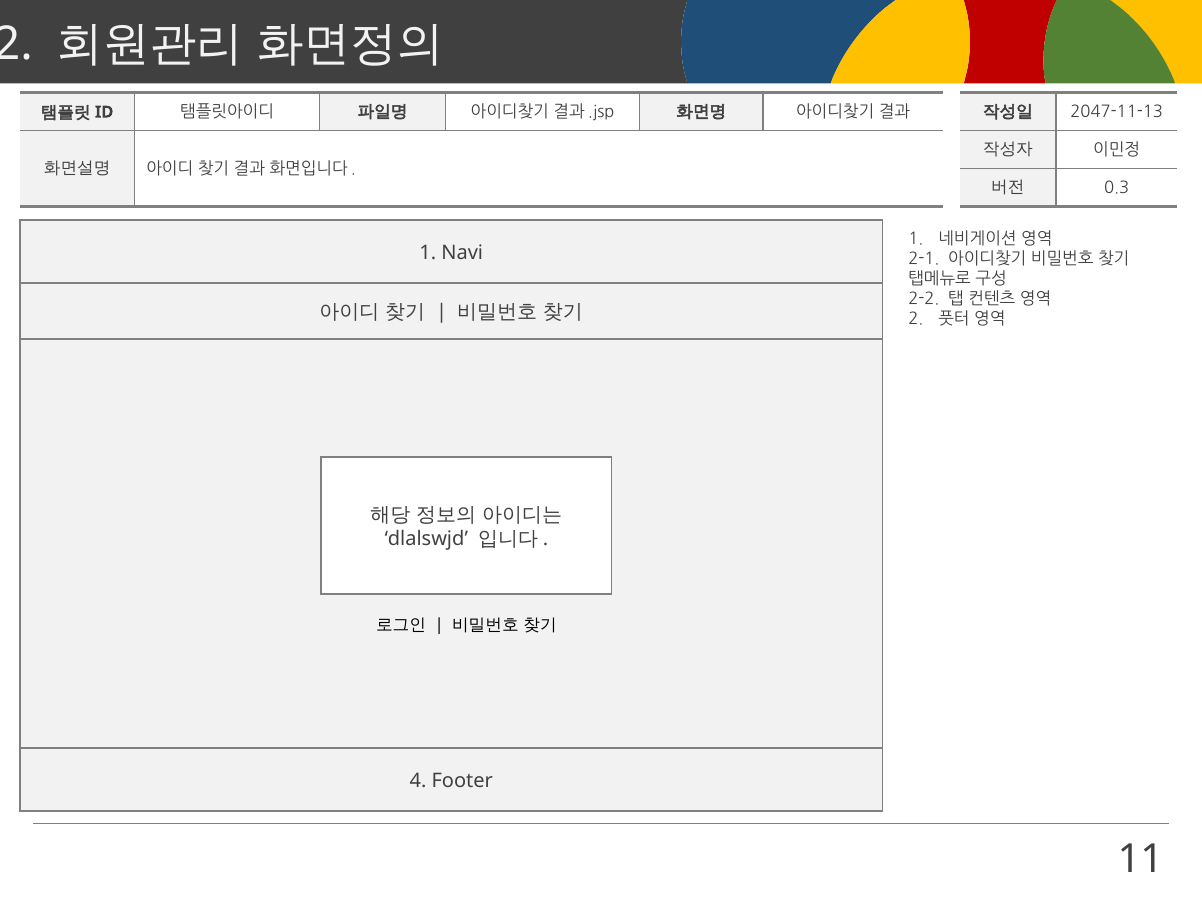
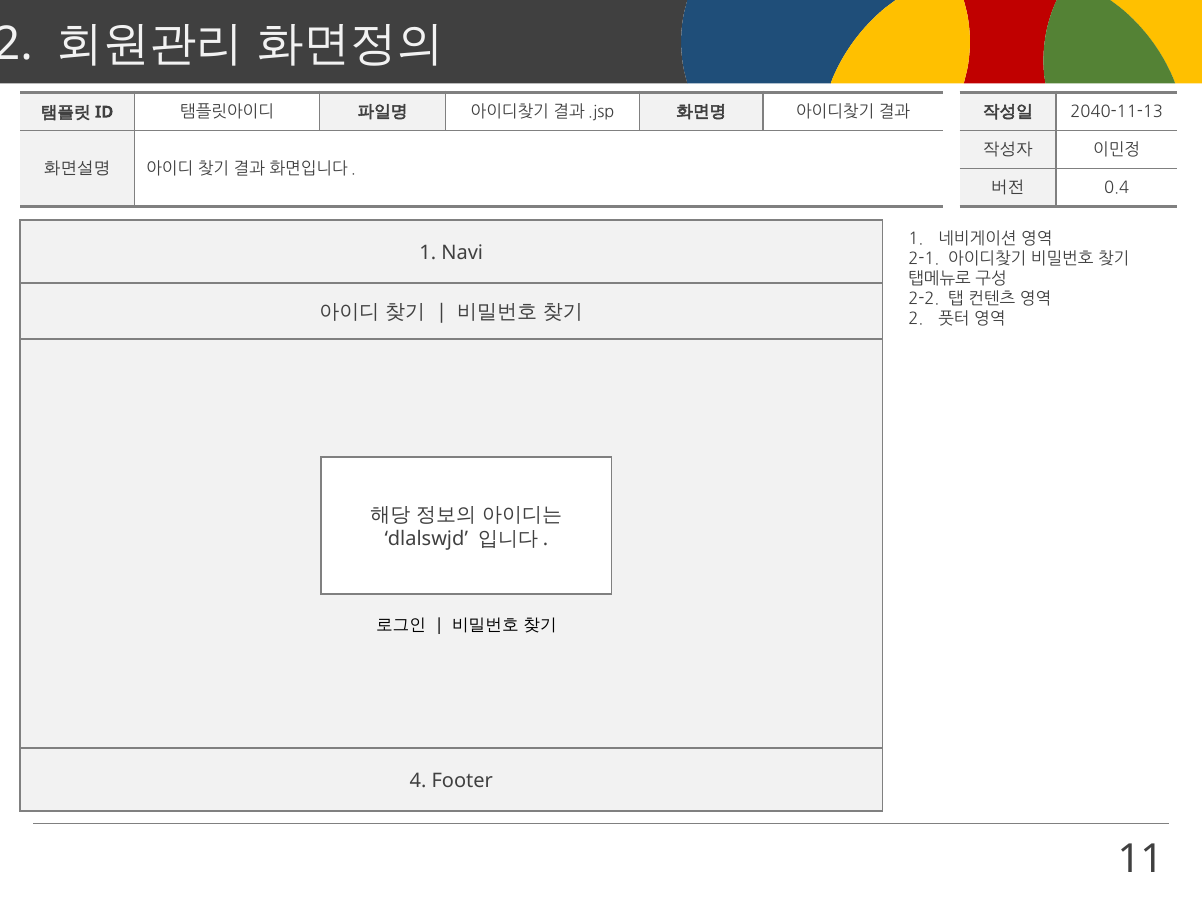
2047-11-13: 2047-11-13 -> 2040-11-13
0.3: 0.3 -> 0.4
